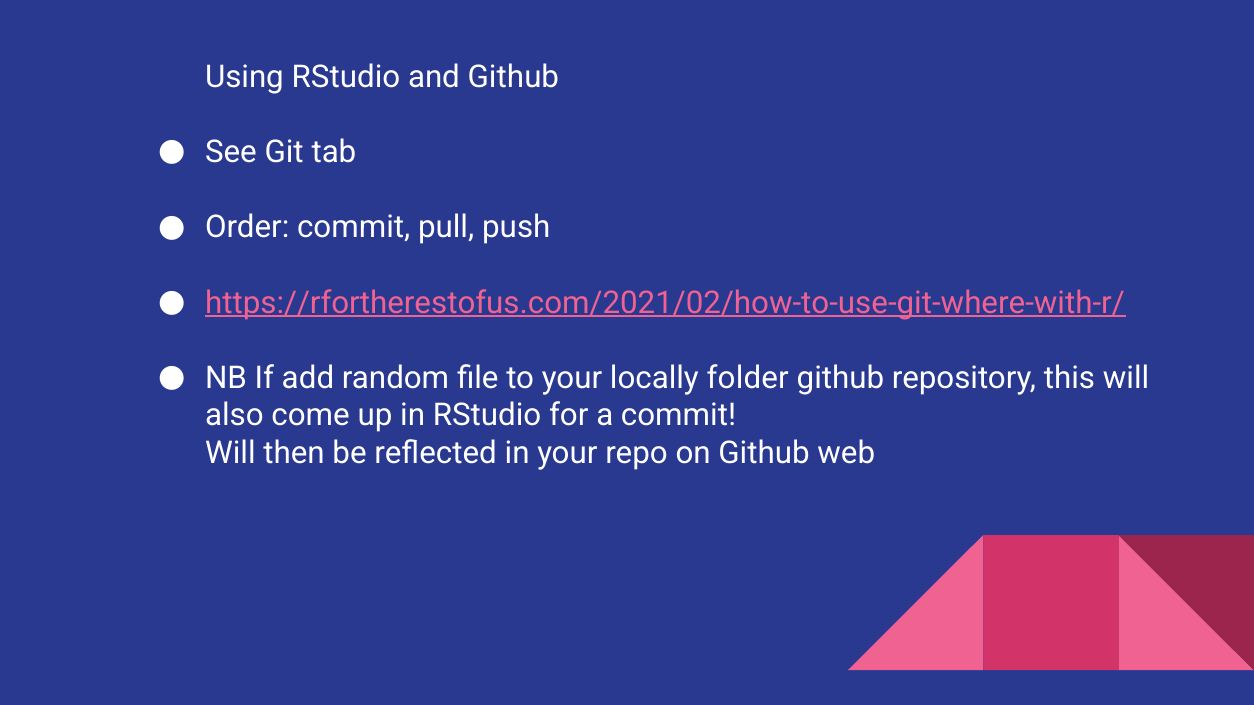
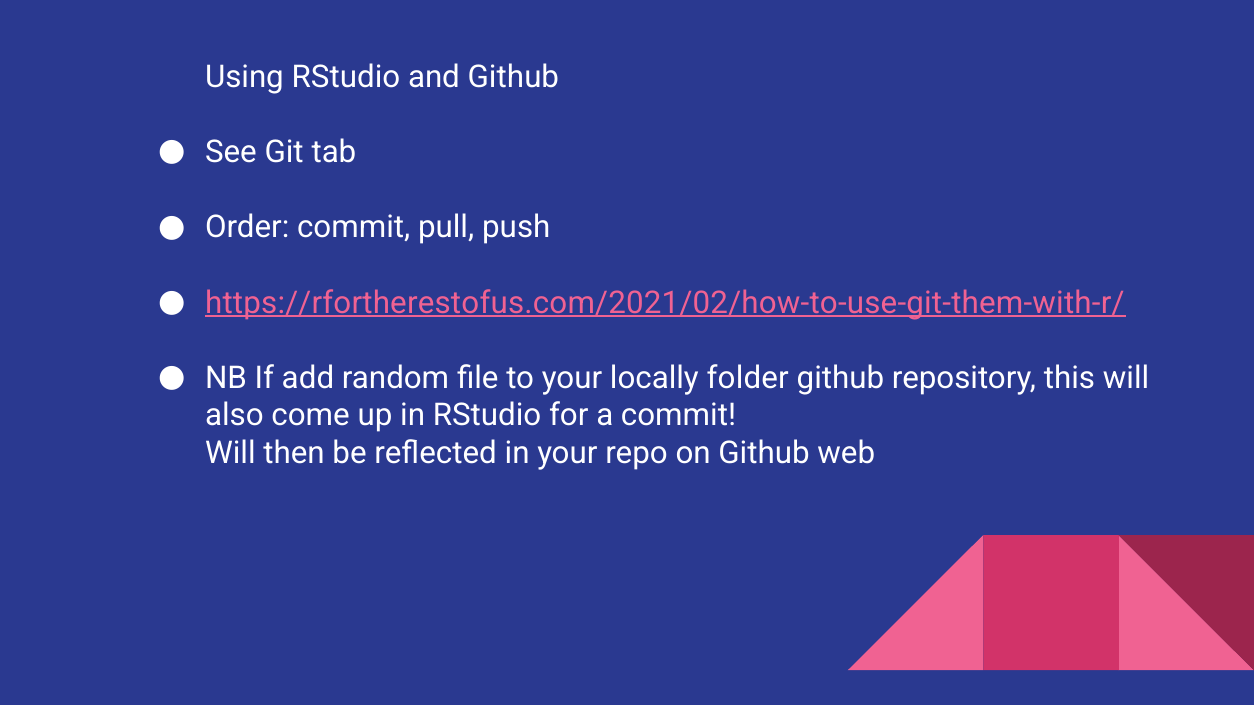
https://rfortherestofus.com/2021/02/how-to-use-git-where-with-r/: https://rfortherestofus.com/2021/02/how-to-use-git-where-with-r/ -> https://rfortherestofus.com/2021/02/how-to-use-git-them-with-r/
